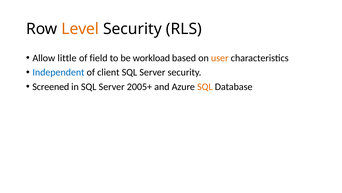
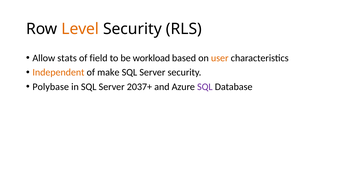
little: little -> stats
Independent colour: blue -> orange
client: client -> make
Screened: Screened -> Polybase
2005+: 2005+ -> 2037+
SQL at (205, 87) colour: orange -> purple
